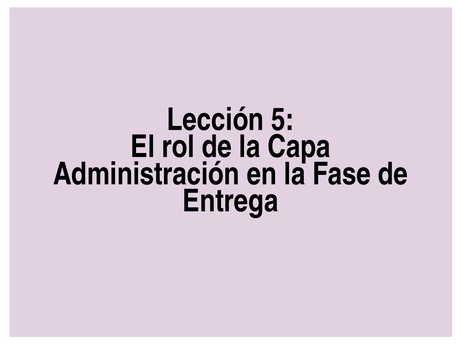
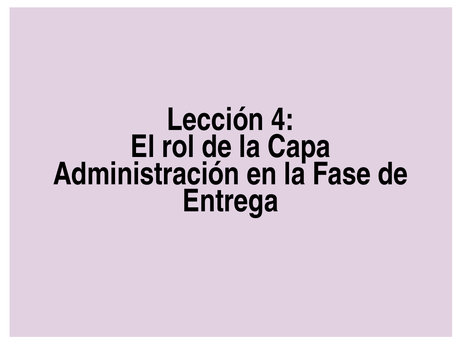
5: 5 -> 4
